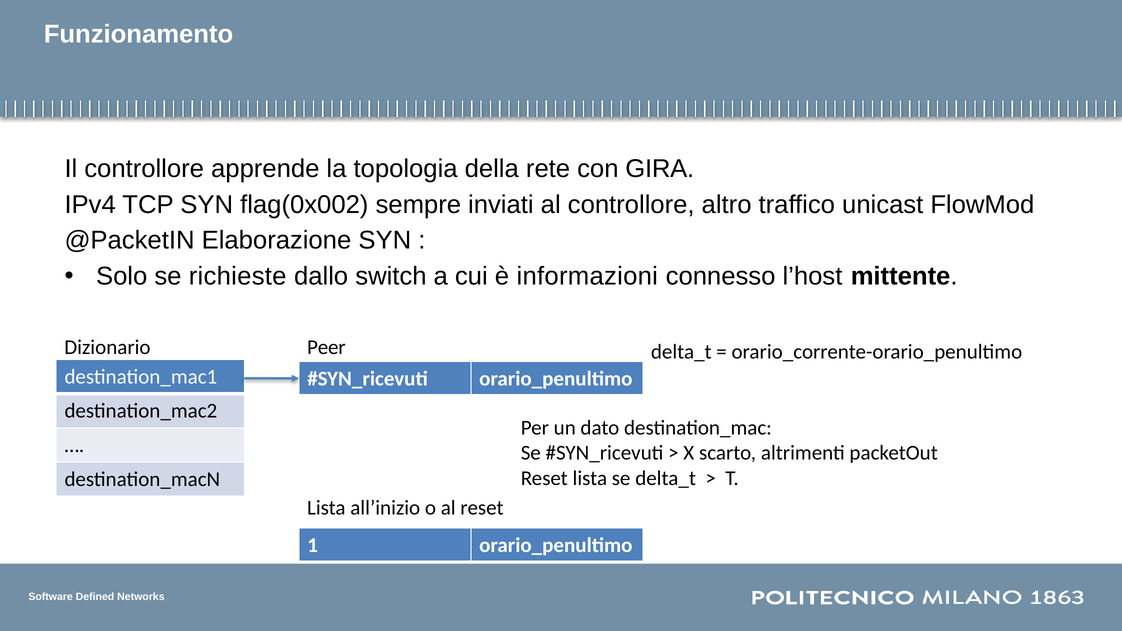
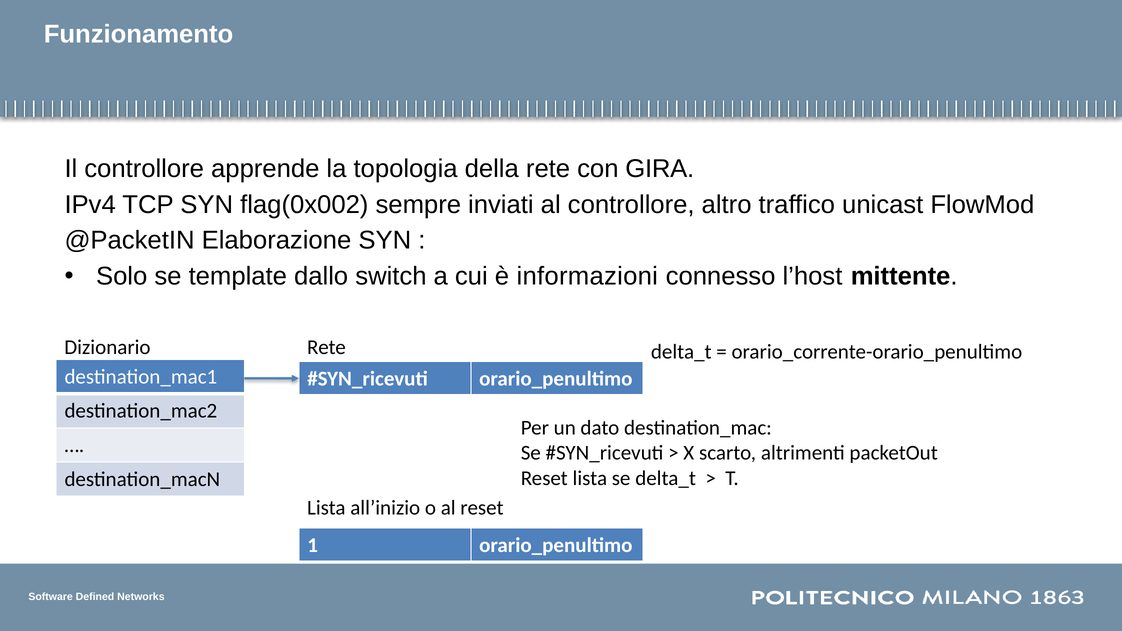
richieste: richieste -> template
Peer at (326, 348): Peer -> Rete
